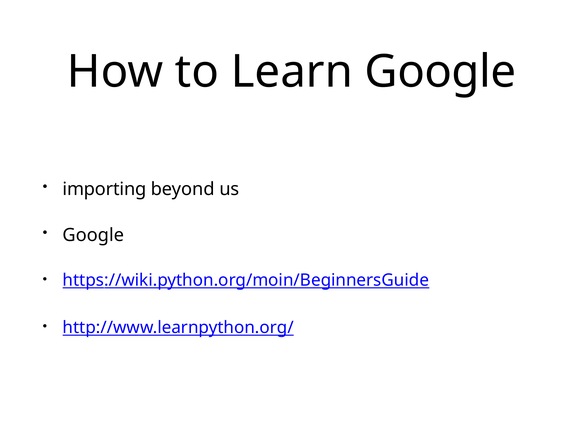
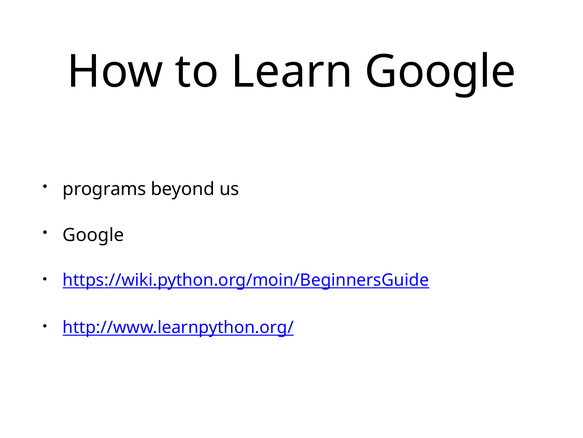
importing: importing -> programs
